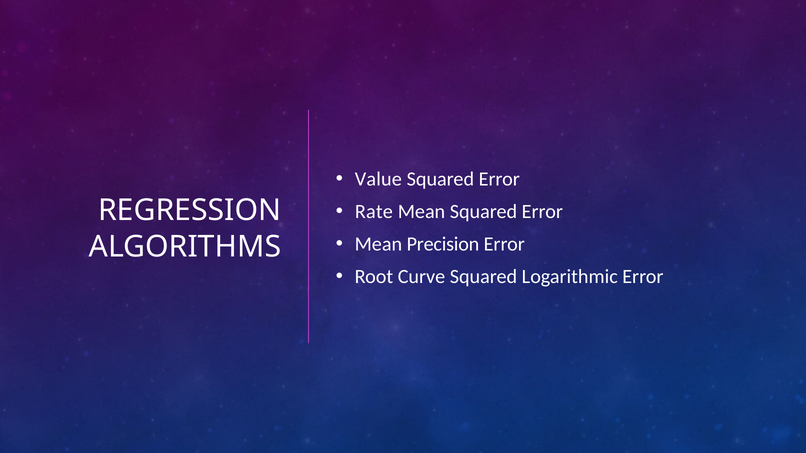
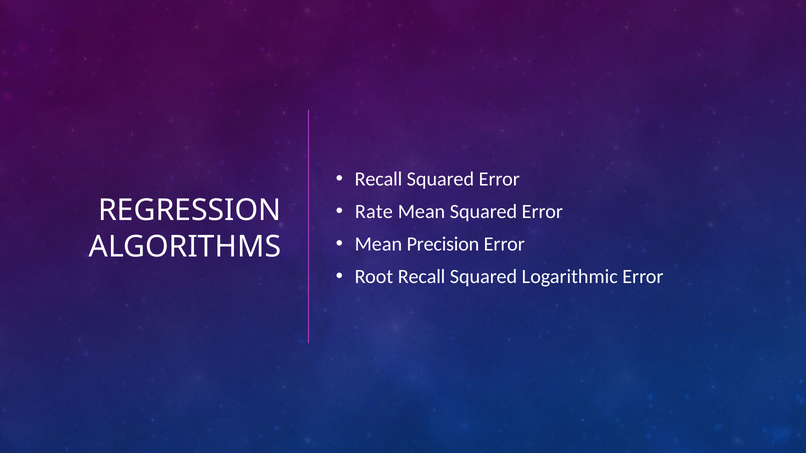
Value at (378, 179): Value -> Recall
Root Curve: Curve -> Recall
